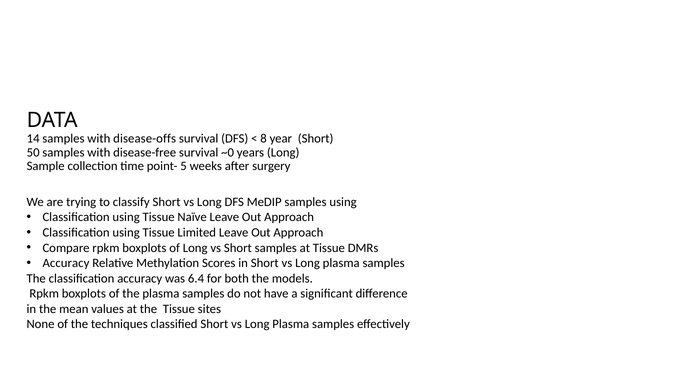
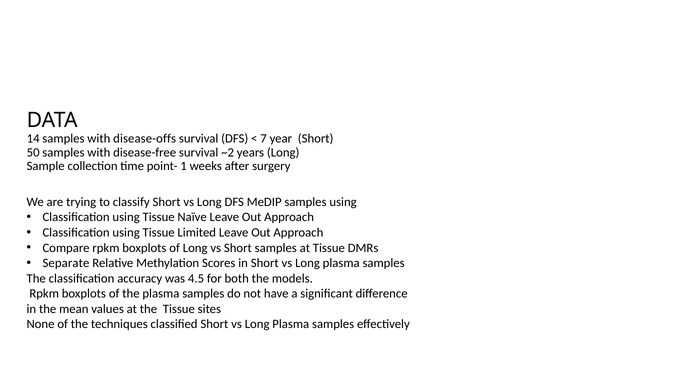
8: 8 -> 7
~0: ~0 -> ~2
5: 5 -> 1
Accuracy at (66, 263): Accuracy -> Separate
6.4: 6.4 -> 4.5
